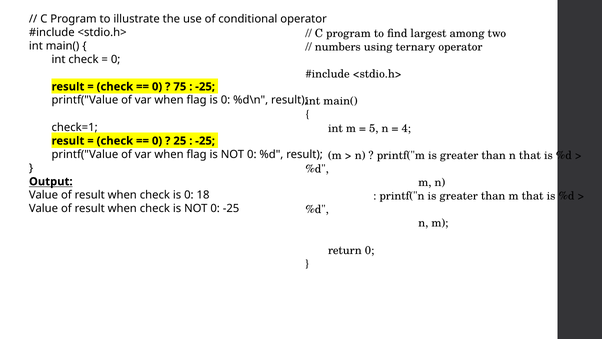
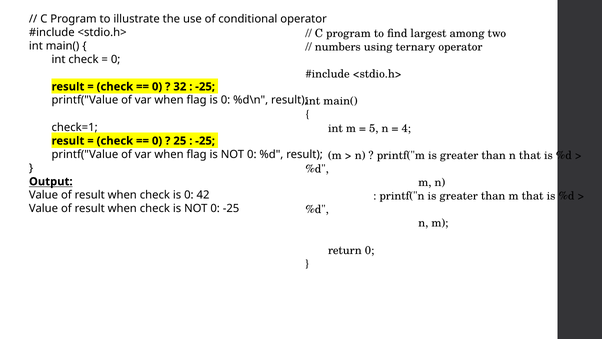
75: 75 -> 32
18: 18 -> 42
